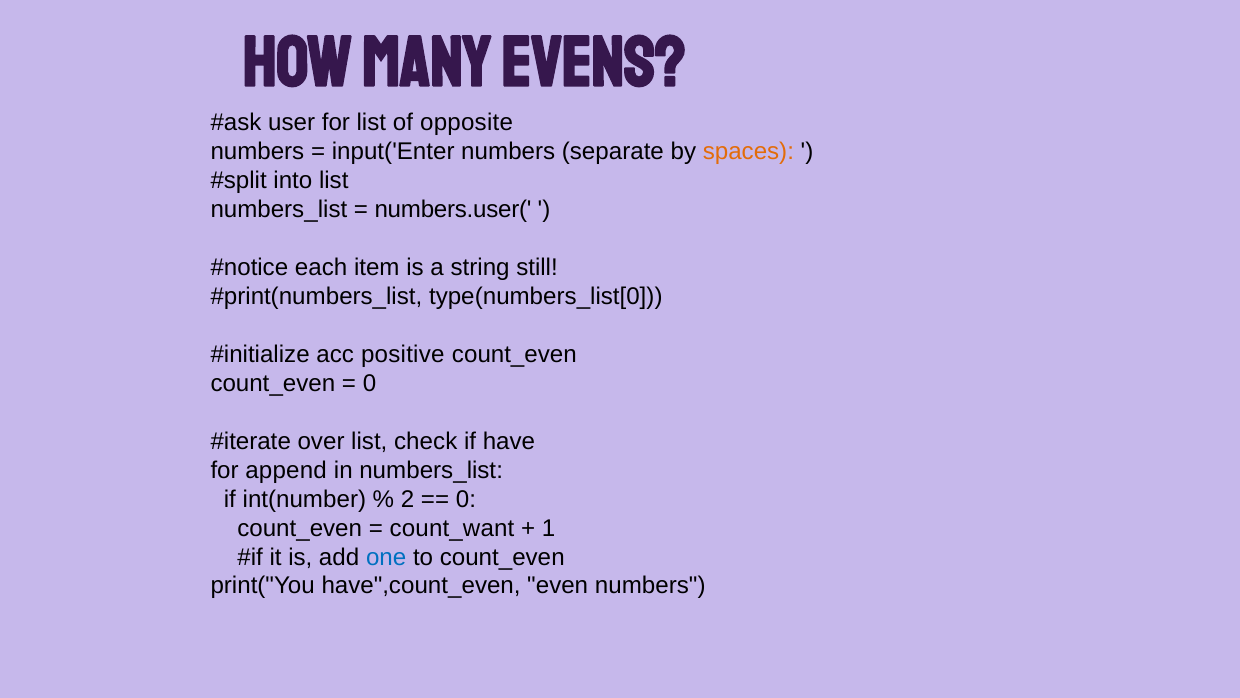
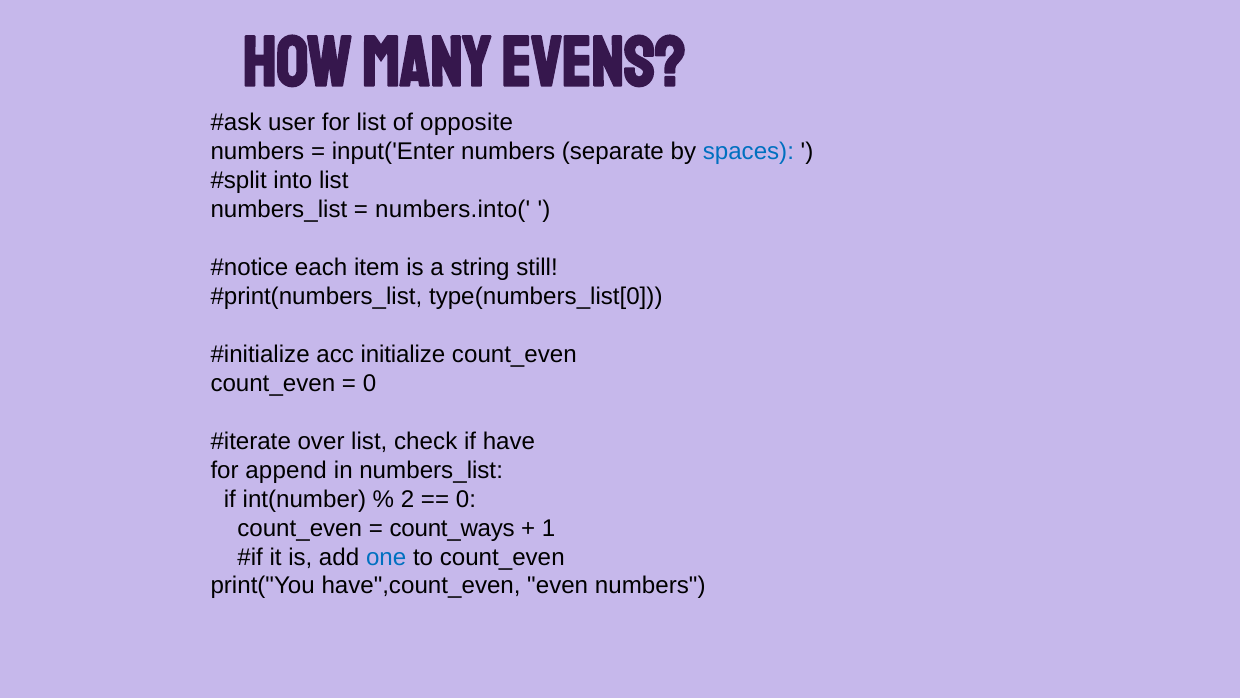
spaces colour: orange -> blue
numbers.user(: numbers.user( -> numbers.into(
positive: positive -> initialize
count_want: count_want -> count_ways
